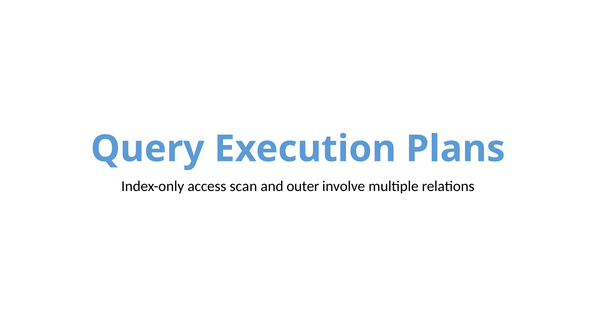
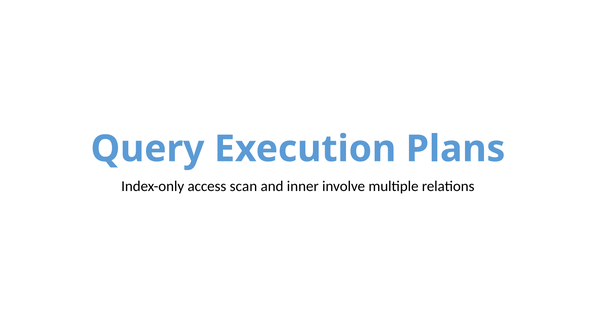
outer: outer -> inner
